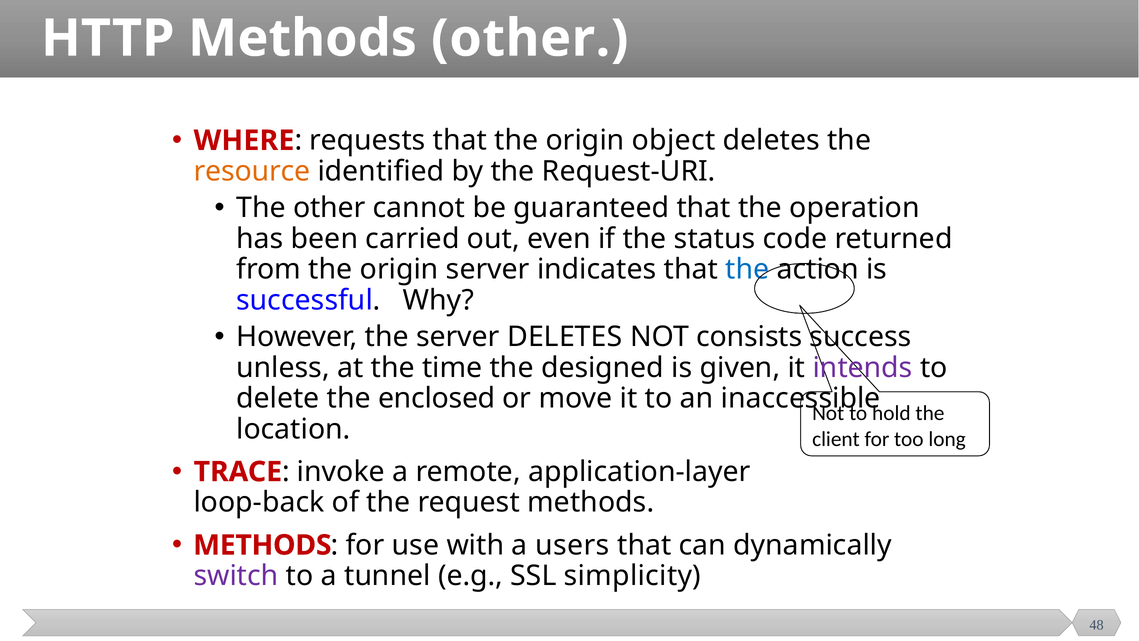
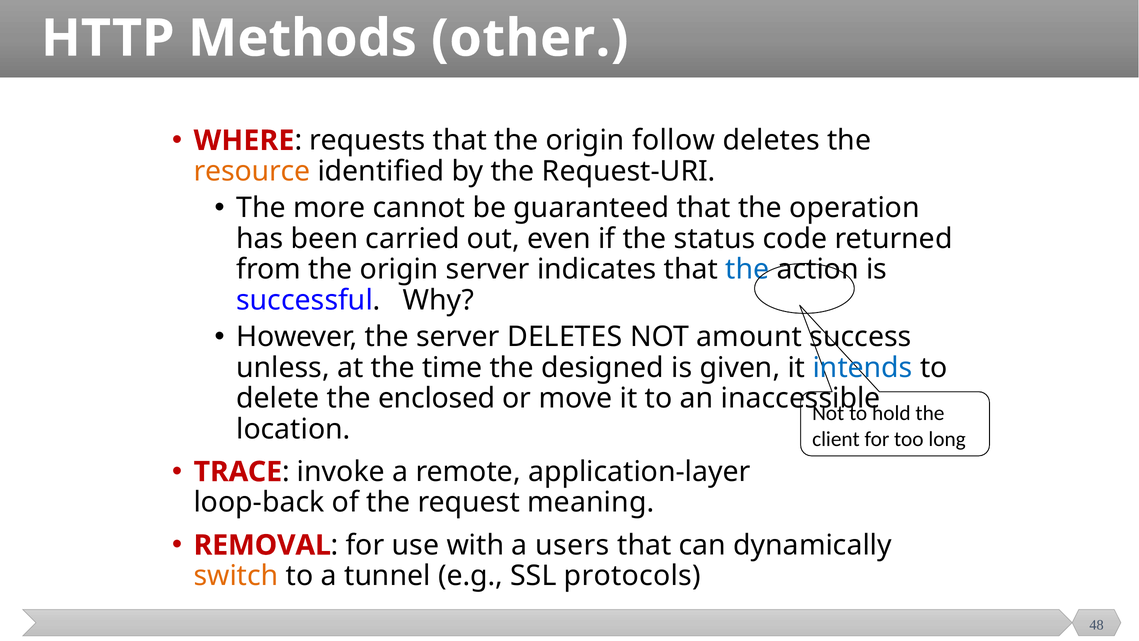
object: object -> follow
The other: other -> more
consists: consists -> amount
intends colour: purple -> blue
request methods: methods -> meaning
METHODS at (262, 545): METHODS -> REMOVAL
switch colour: purple -> orange
simplicity: simplicity -> protocols
